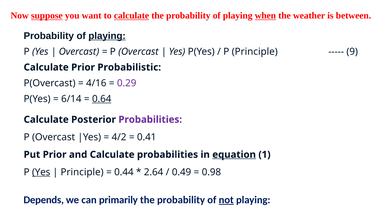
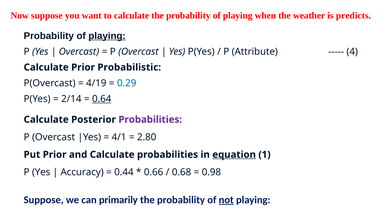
suppose at (47, 16) underline: present -> none
calculate at (131, 16) underline: present -> none
when underline: present -> none
between: between -> predicts
P Principle: Principle -> Attribute
9: 9 -> 4
4/16: 4/16 -> 4/19
0.29 colour: purple -> blue
6/14: 6/14 -> 2/14
4/2: 4/2 -> 4/1
0.41: 0.41 -> 2.80
Yes at (41, 172) underline: present -> none
Principle at (82, 172): Principle -> Accuracy
2.64: 2.64 -> 0.66
0.49: 0.49 -> 0.68
Depends at (44, 200): Depends -> Suppose
